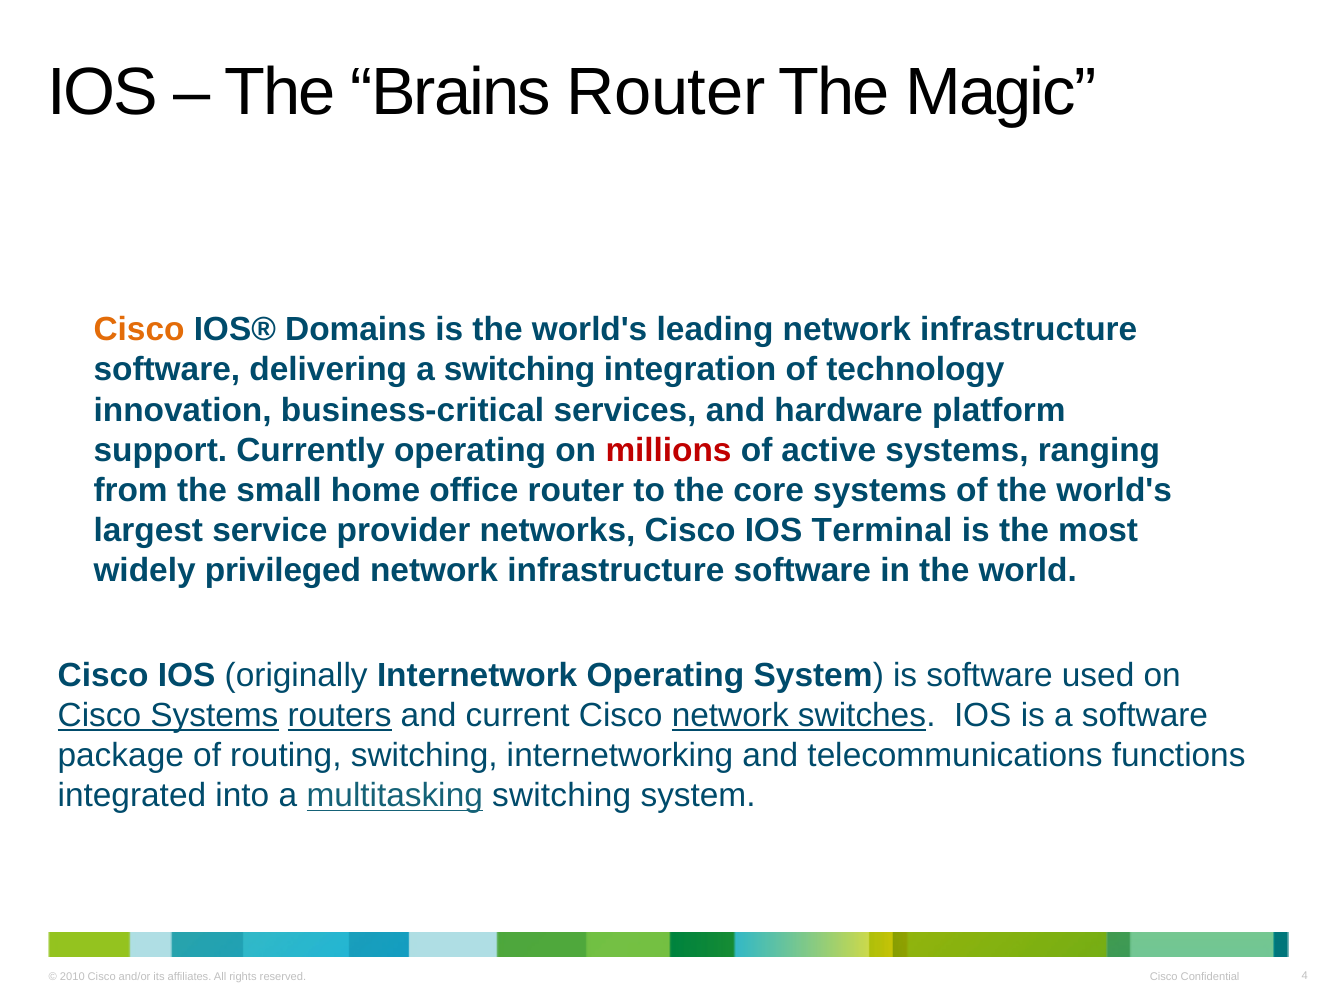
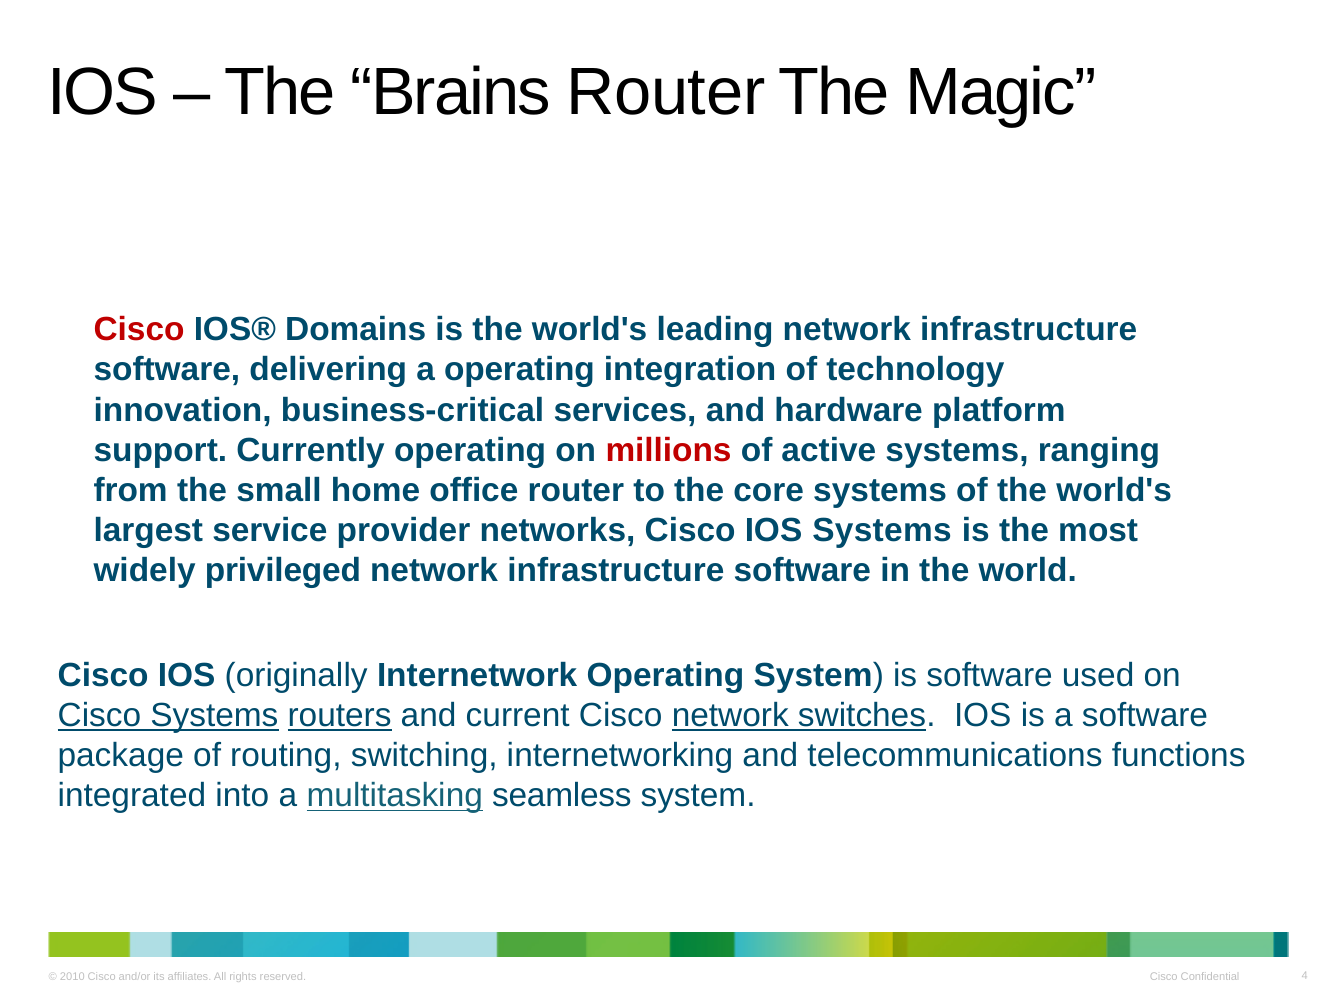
Cisco at (139, 330) colour: orange -> red
a switching: switching -> operating
IOS Terminal: Terminal -> Systems
multitasking switching: switching -> seamless
